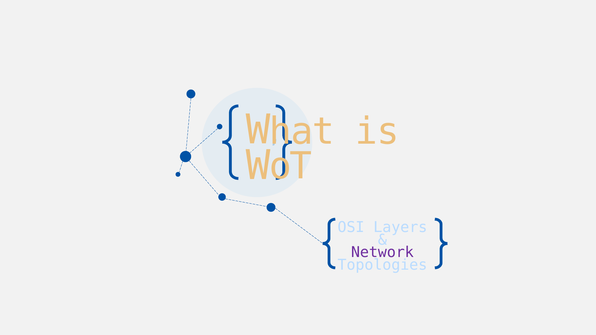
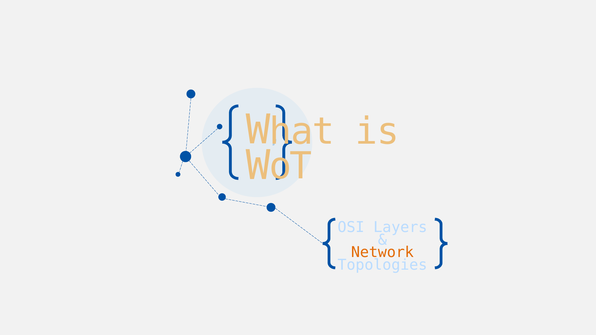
Network colour: purple -> orange
